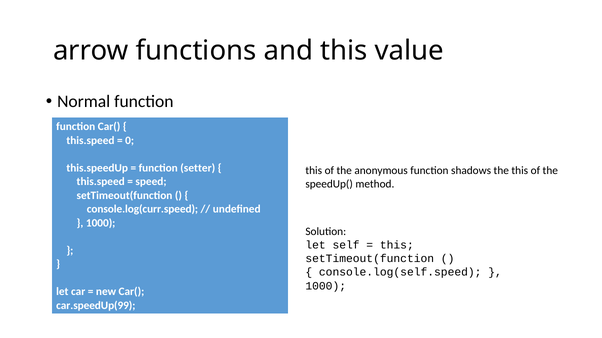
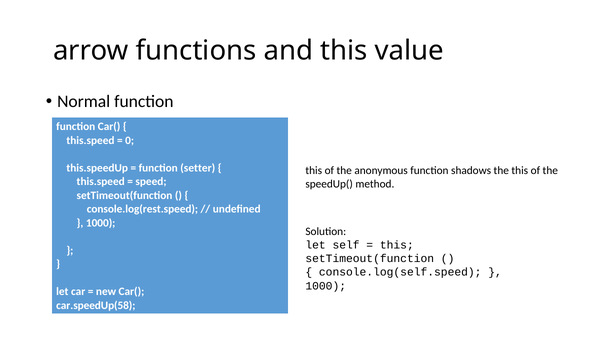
console.log(curr.speed: console.log(curr.speed -> console.log(rest.speed
car.speedUp(99: car.speedUp(99 -> car.speedUp(58
